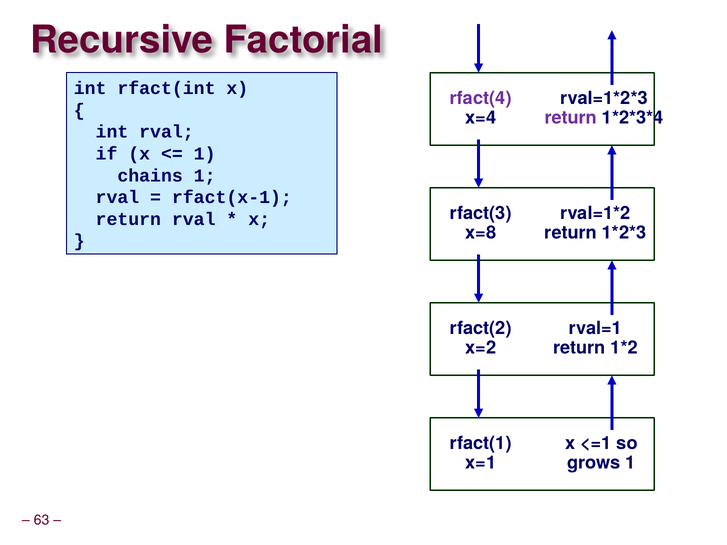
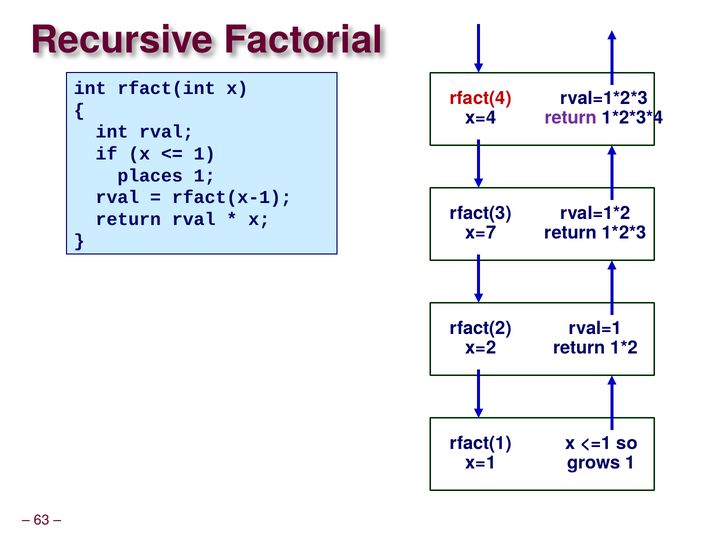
rfact(4 colour: purple -> red
chains: chains -> places
x=8: x=8 -> x=7
